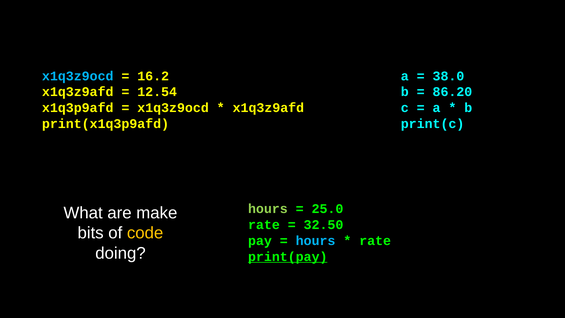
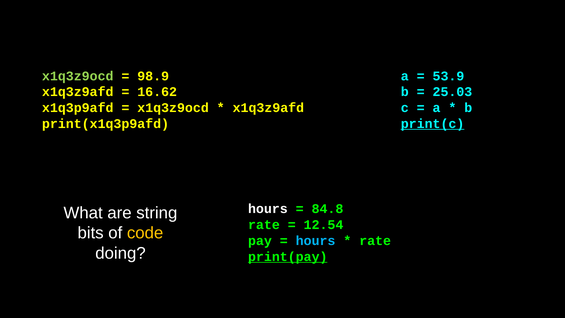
x1q3z9ocd at (78, 76) colour: light blue -> light green
16.2: 16.2 -> 98.9
38.0: 38.0 -> 53.9
12.54: 12.54 -> 16.62
86.20: 86.20 -> 25.03
print(c underline: none -> present
hours at (268, 209) colour: light green -> white
25.0: 25.0 -> 84.8
make: make -> string
32.50: 32.50 -> 12.54
